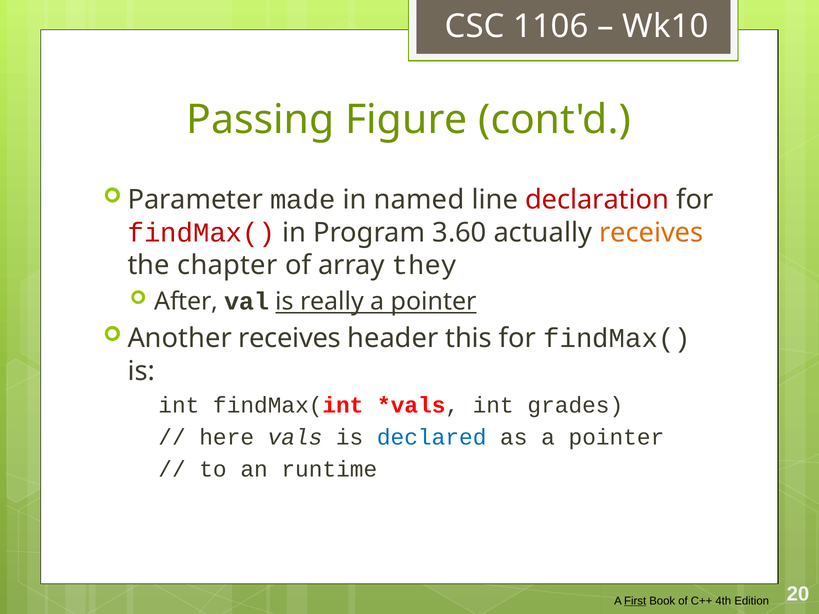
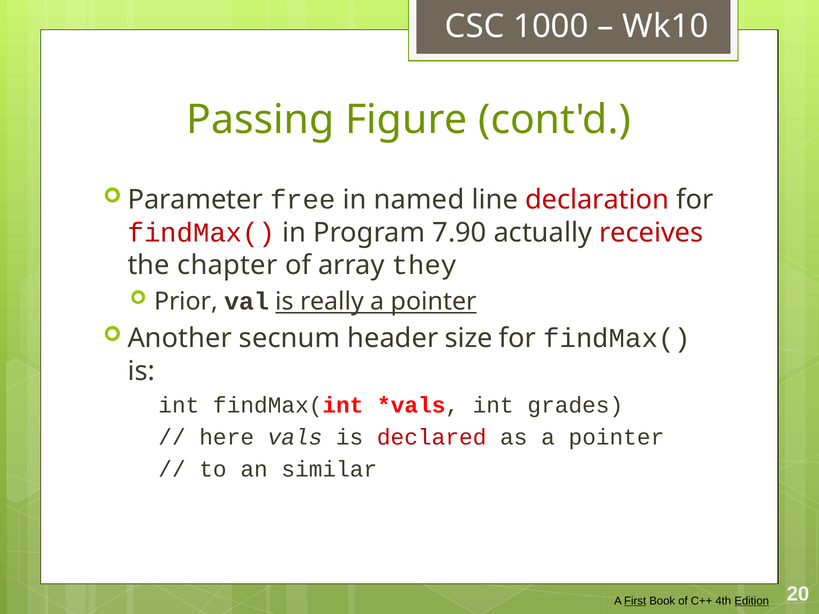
1106: 1106 -> 1000
made: made -> free
3.60: 3.60 -> 7.90
receives at (651, 233) colour: orange -> red
After: After -> Prior
Another receives: receives -> secnum
this: this -> size
declared colour: blue -> red
runtime: runtime -> similar
Edition underline: none -> present
